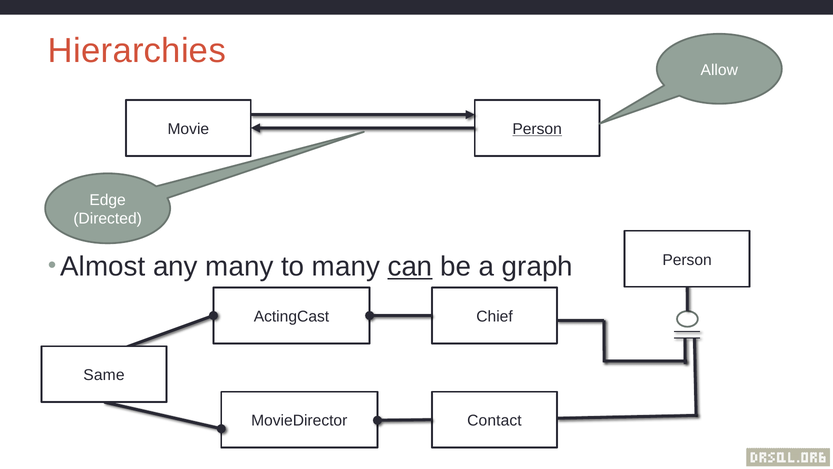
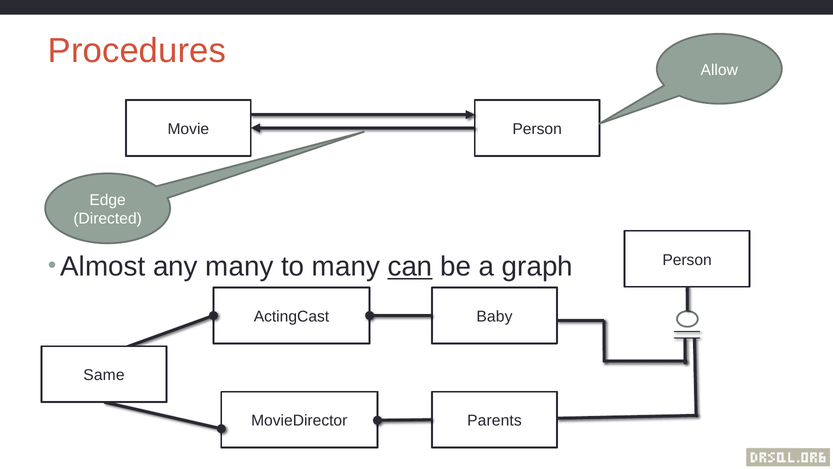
Hierarchies: Hierarchies -> Procedures
Person at (537, 129) underline: present -> none
Chief: Chief -> Baby
Contact: Contact -> Parents
